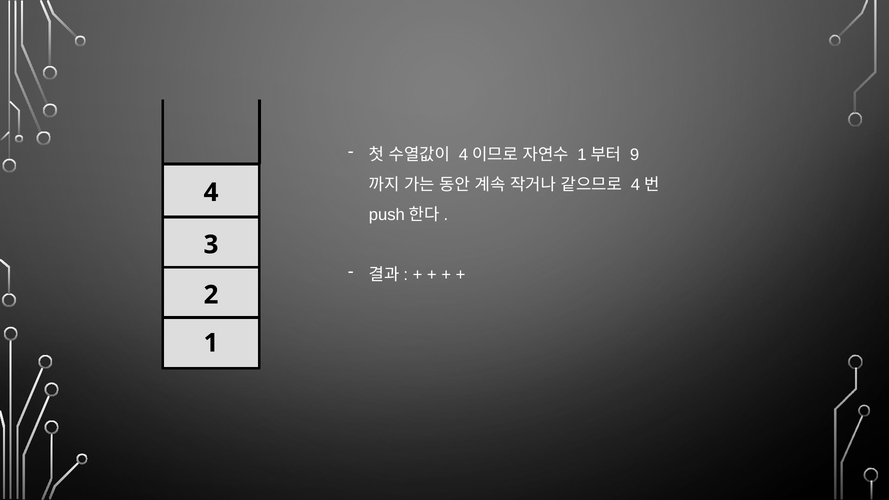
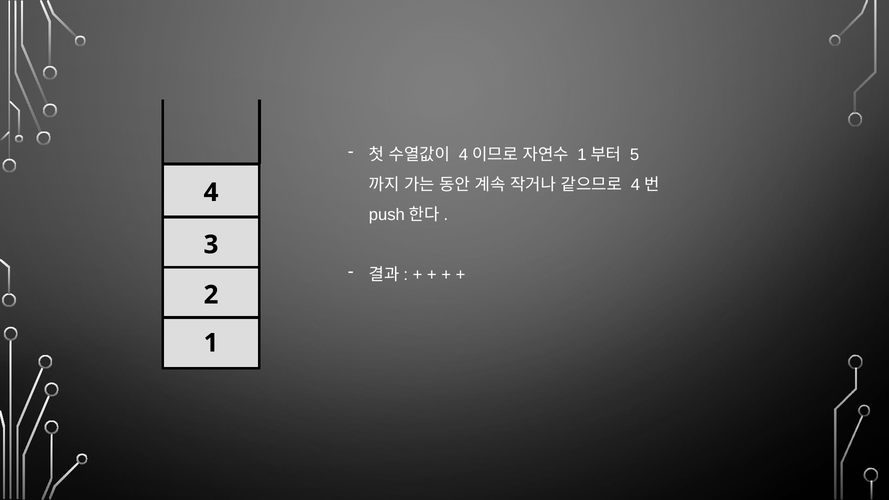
9: 9 -> 5
